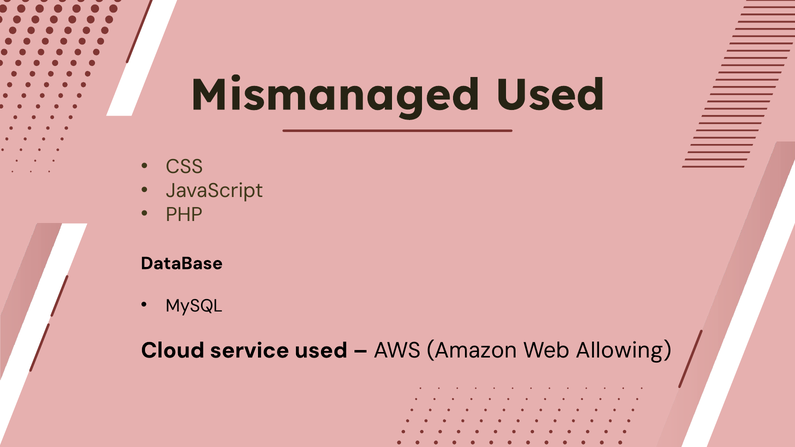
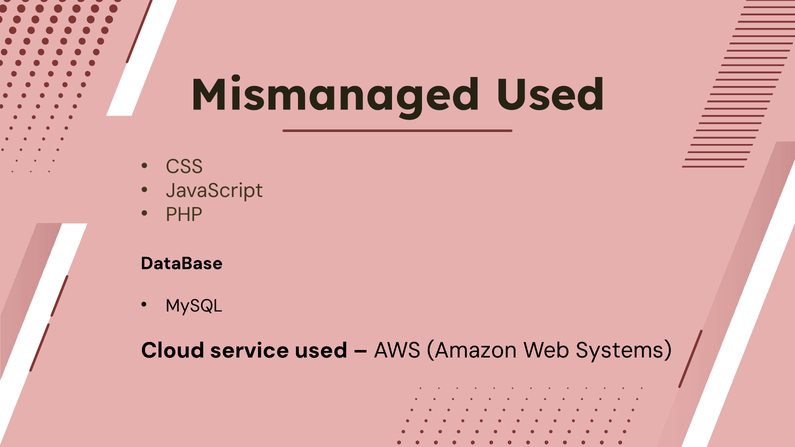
Allowing: Allowing -> Systems
